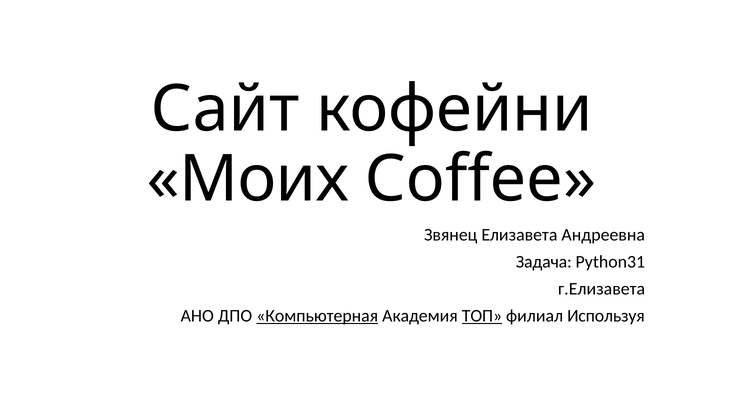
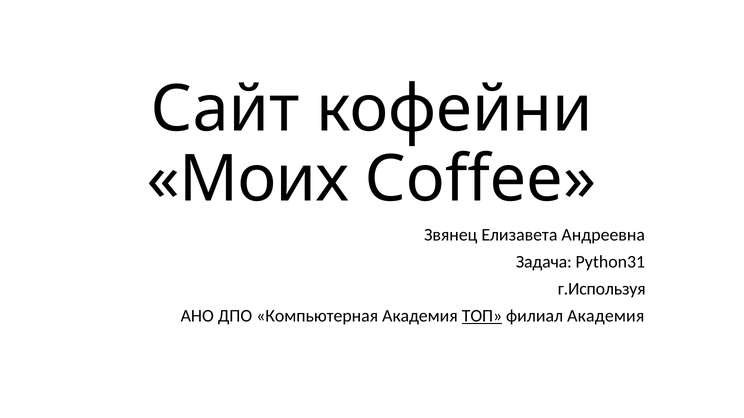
г.Елизавета: г.Елизавета -> г.Используя
Компьютерная underline: present -> none
филиал Используя: Используя -> Академия
